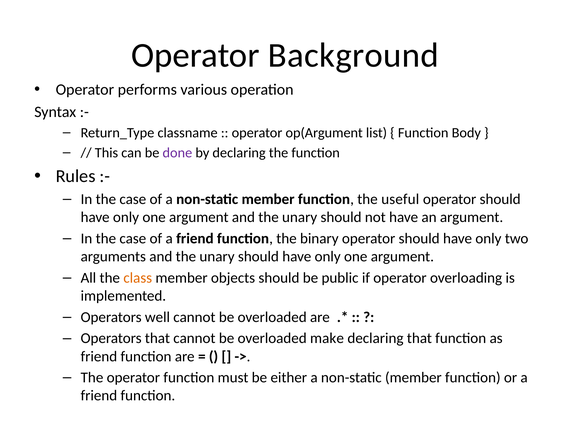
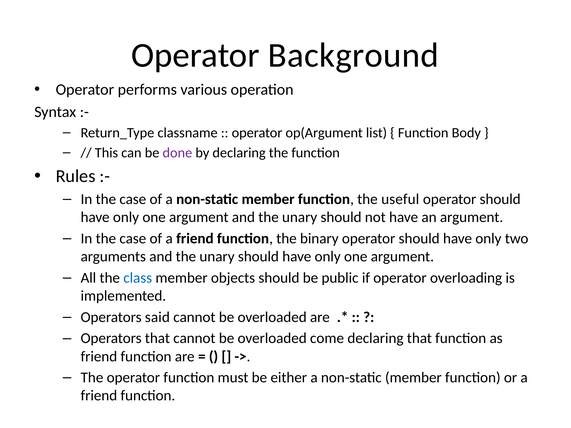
class colour: orange -> blue
well: well -> said
make: make -> come
